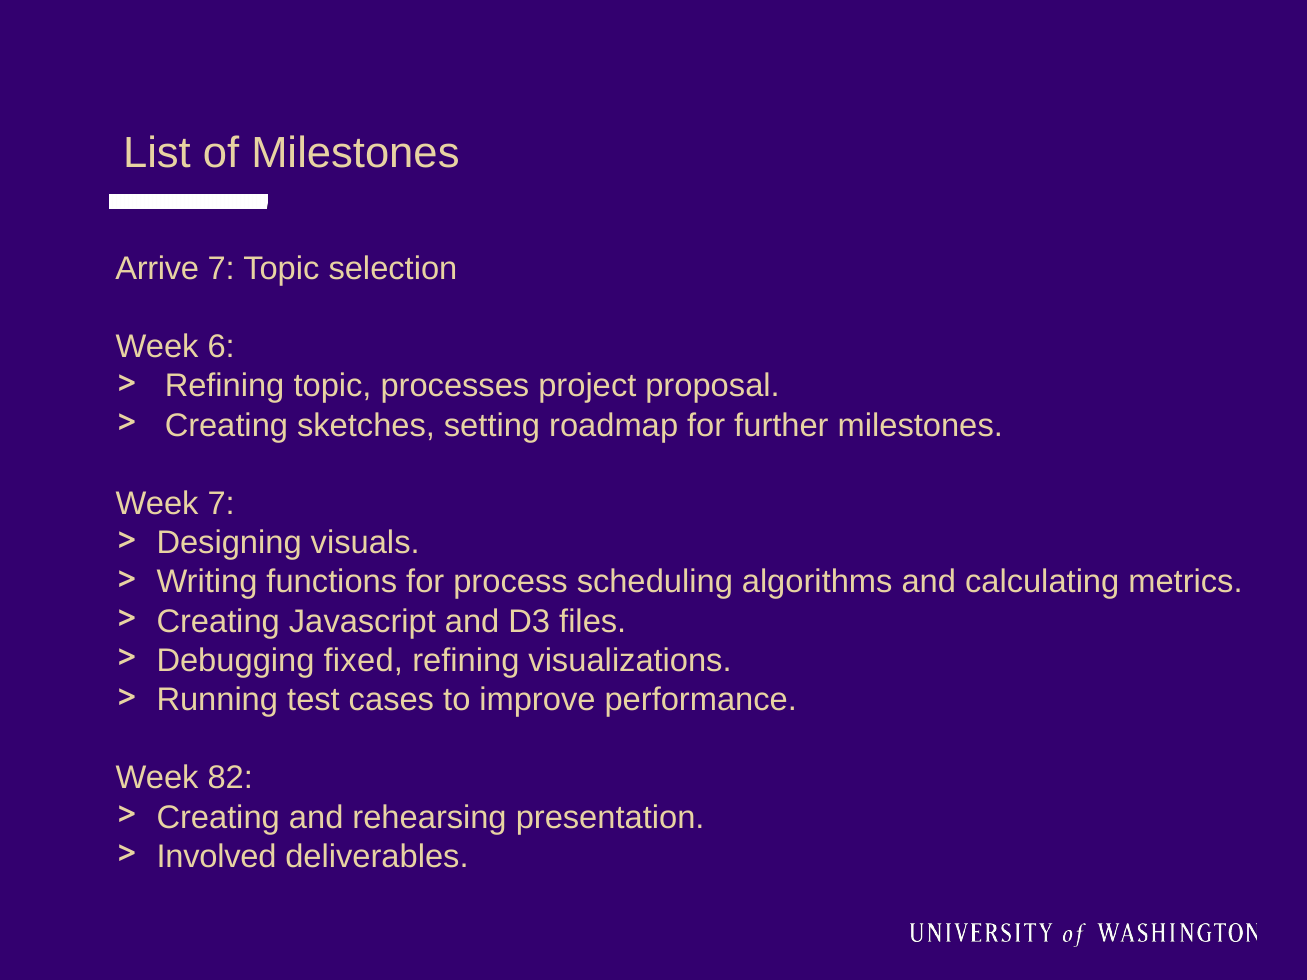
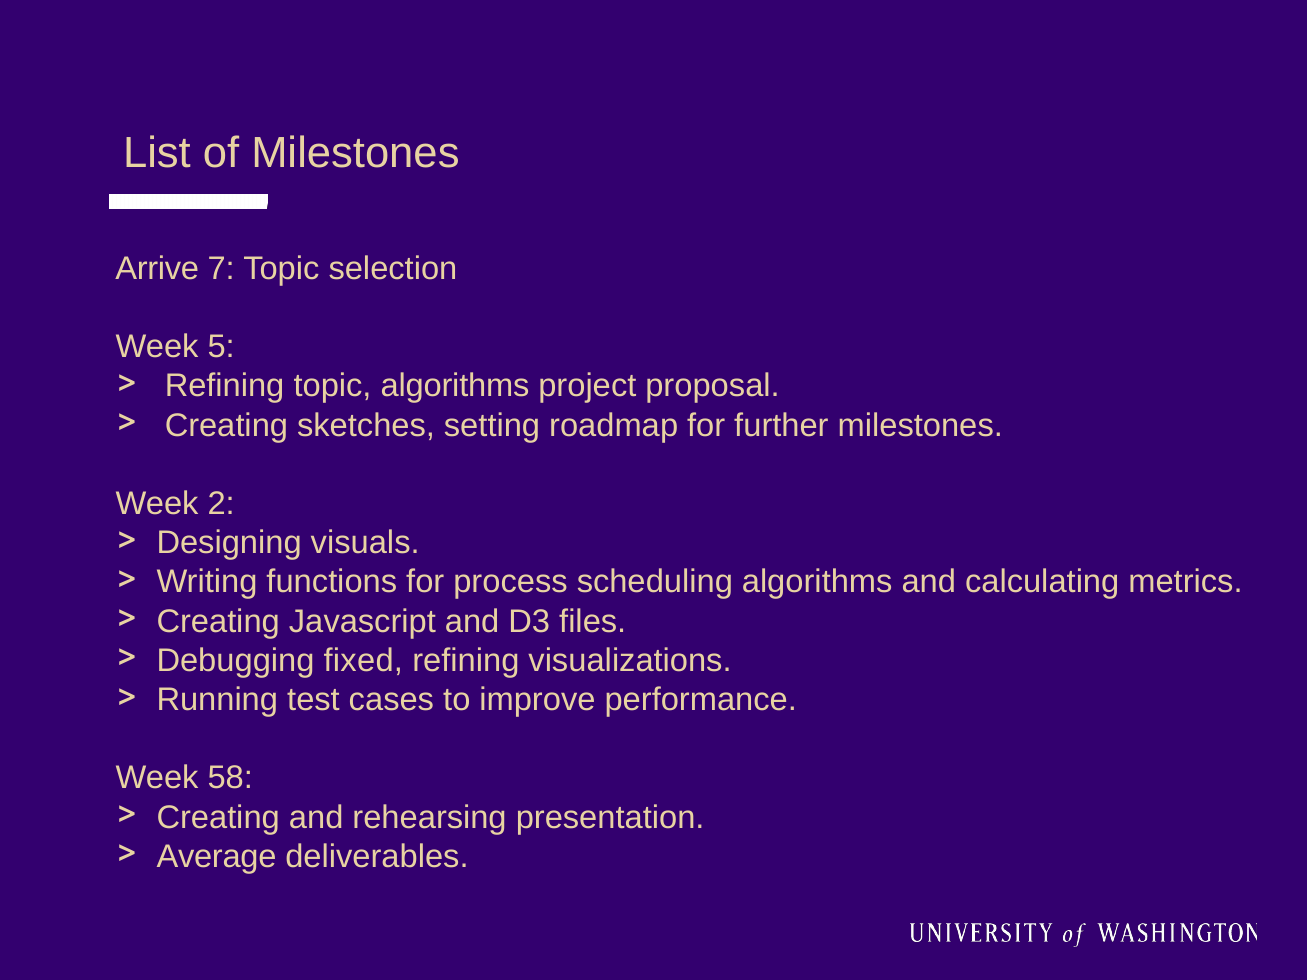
6: 6 -> 5
topic processes: processes -> algorithms
Week 7: 7 -> 2
82: 82 -> 58
Involved: Involved -> Average
